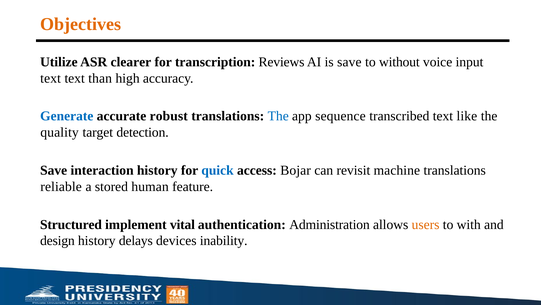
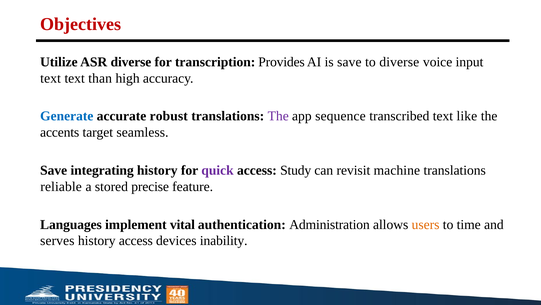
Objectives colour: orange -> red
ASR clearer: clearer -> diverse
Reviews: Reviews -> Provides
to without: without -> diverse
The at (278, 116) colour: blue -> purple
quality: quality -> accents
detection: detection -> seamless
interaction: interaction -> integrating
quick colour: blue -> purple
Bojar: Bojar -> Study
human: human -> precise
Structured: Structured -> Languages
with: with -> time
design: design -> serves
history delays: delays -> access
